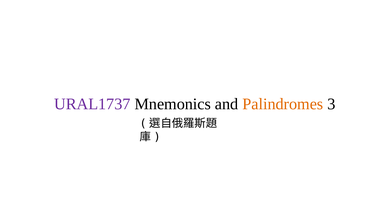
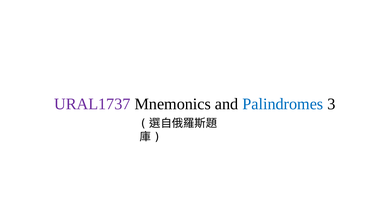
Palindromes colour: orange -> blue
